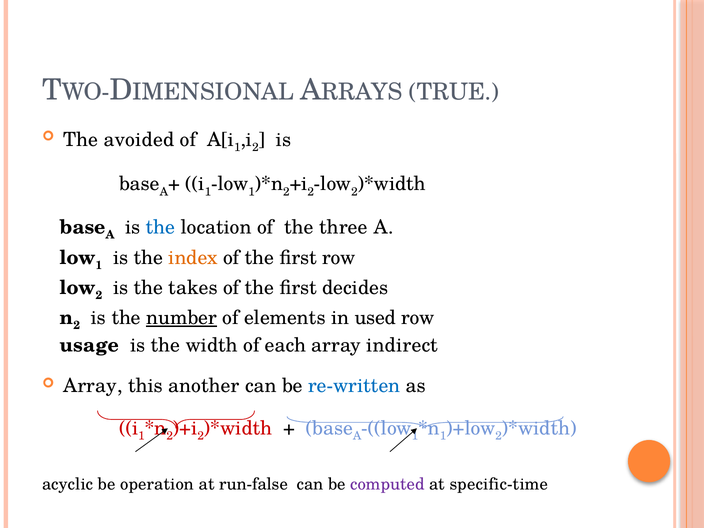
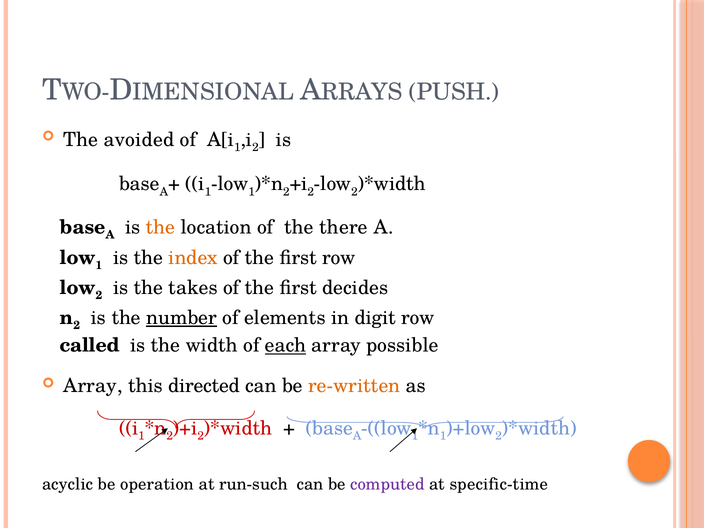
TRUE: TRUE -> PUSH
the at (161, 227) colour: blue -> orange
three: three -> there
used: used -> digit
usage: usage -> called
each underline: none -> present
indirect: indirect -> possible
another: another -> directed
re-written colour: blue -> orange
run-false: run-false -> run-such
